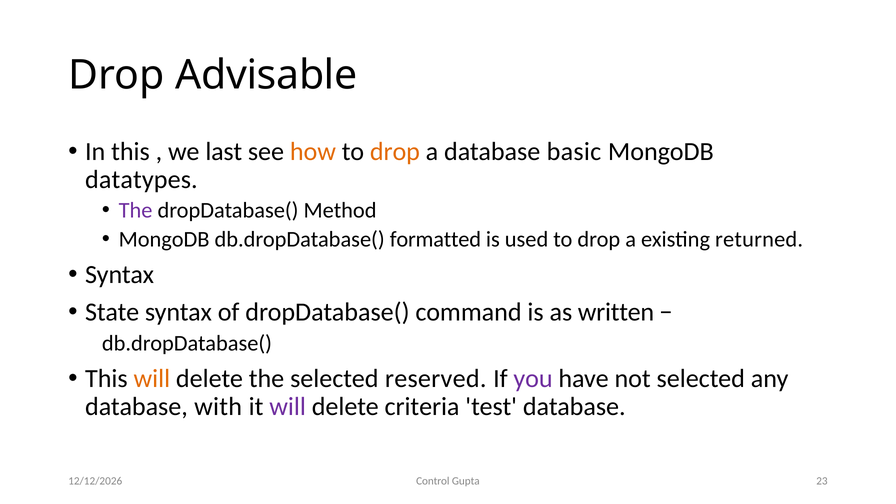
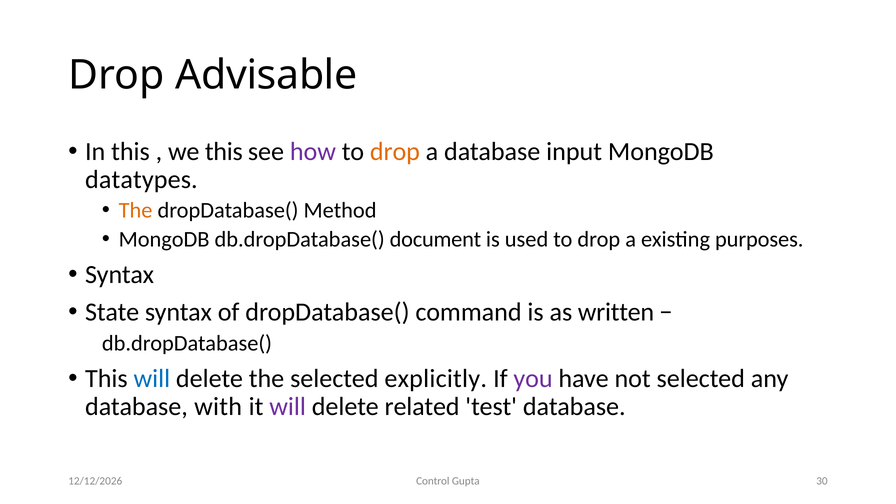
we last: last -> this
how colour: orange -> purple
basic: basic -> input
The at (136, 211) colour: purple -> orange
formatted: formatted -> document
returned: returned -> purposes
will at (152, 379) colour: orange -> blue
reserved: reserved -> explicitly
criteria: criteria -> related
23: 23 -> 30
